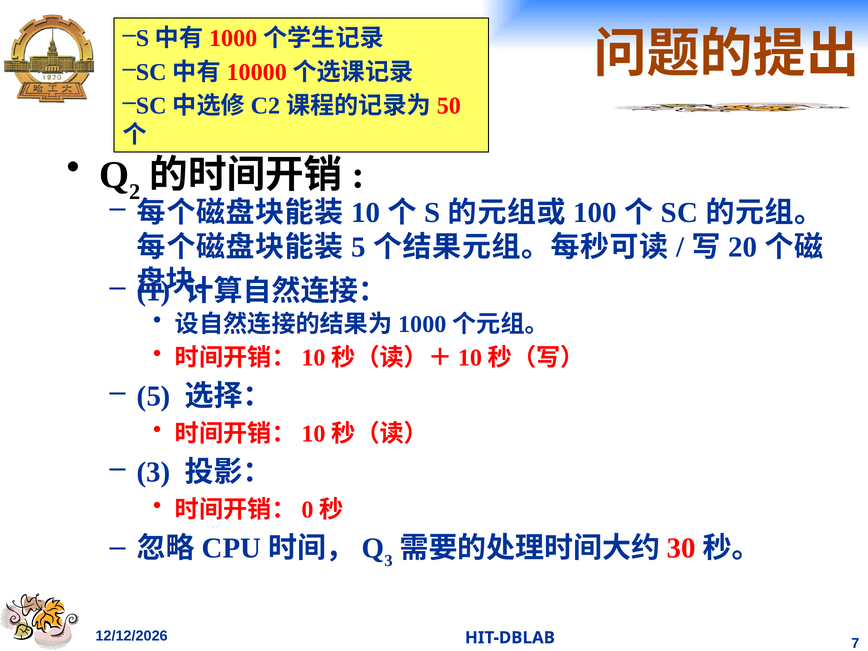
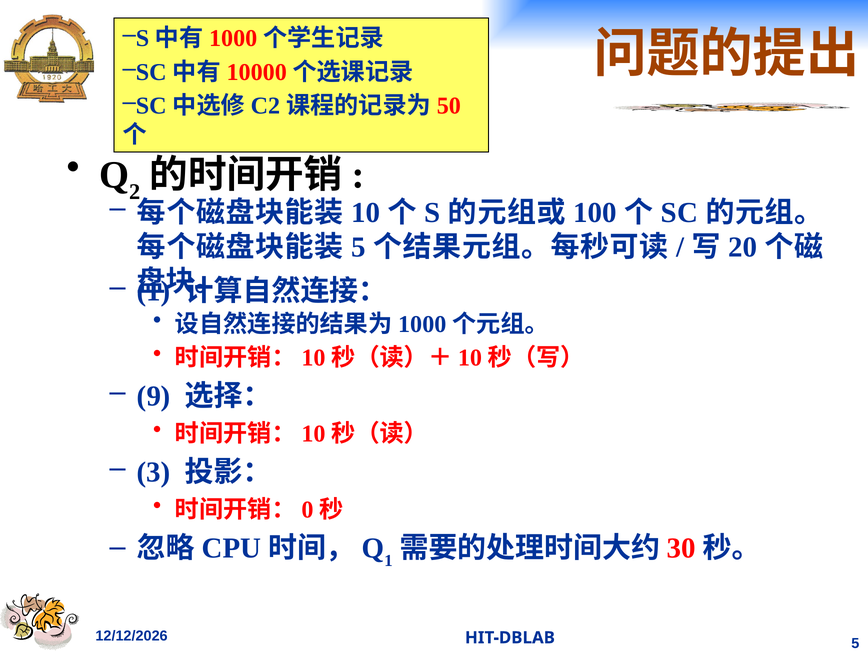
5 at (154, 396): 5 -> 9
3 at (388, 561): 3 -> 1
HIT-DBLAB 7: 7 -> 5
